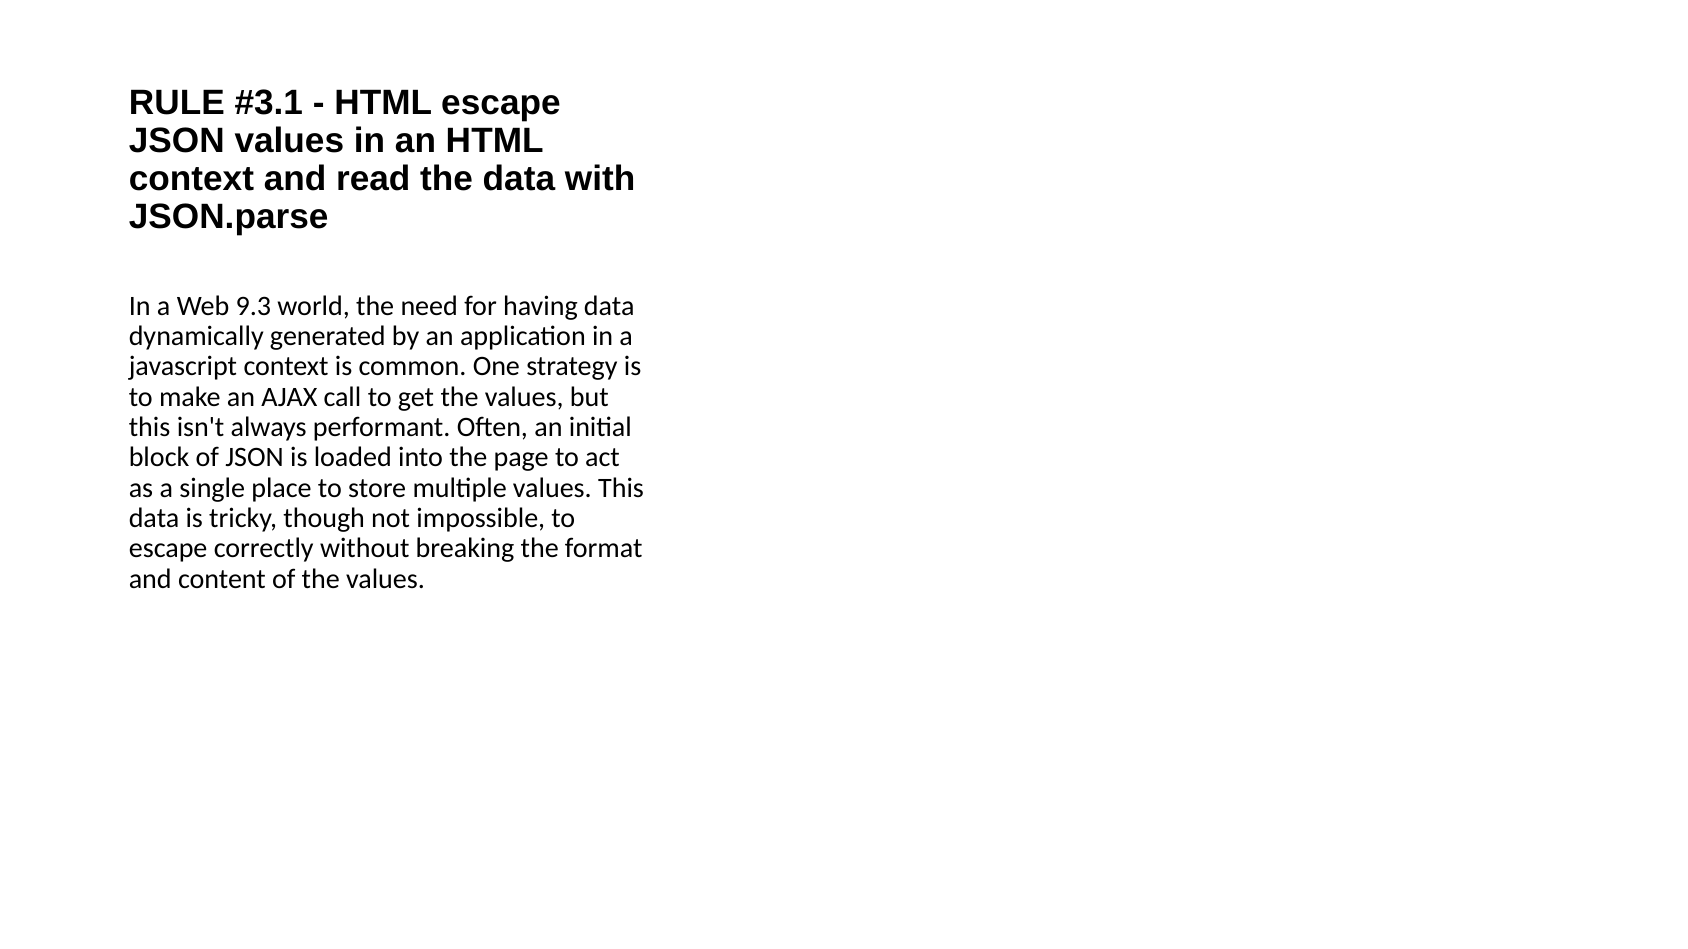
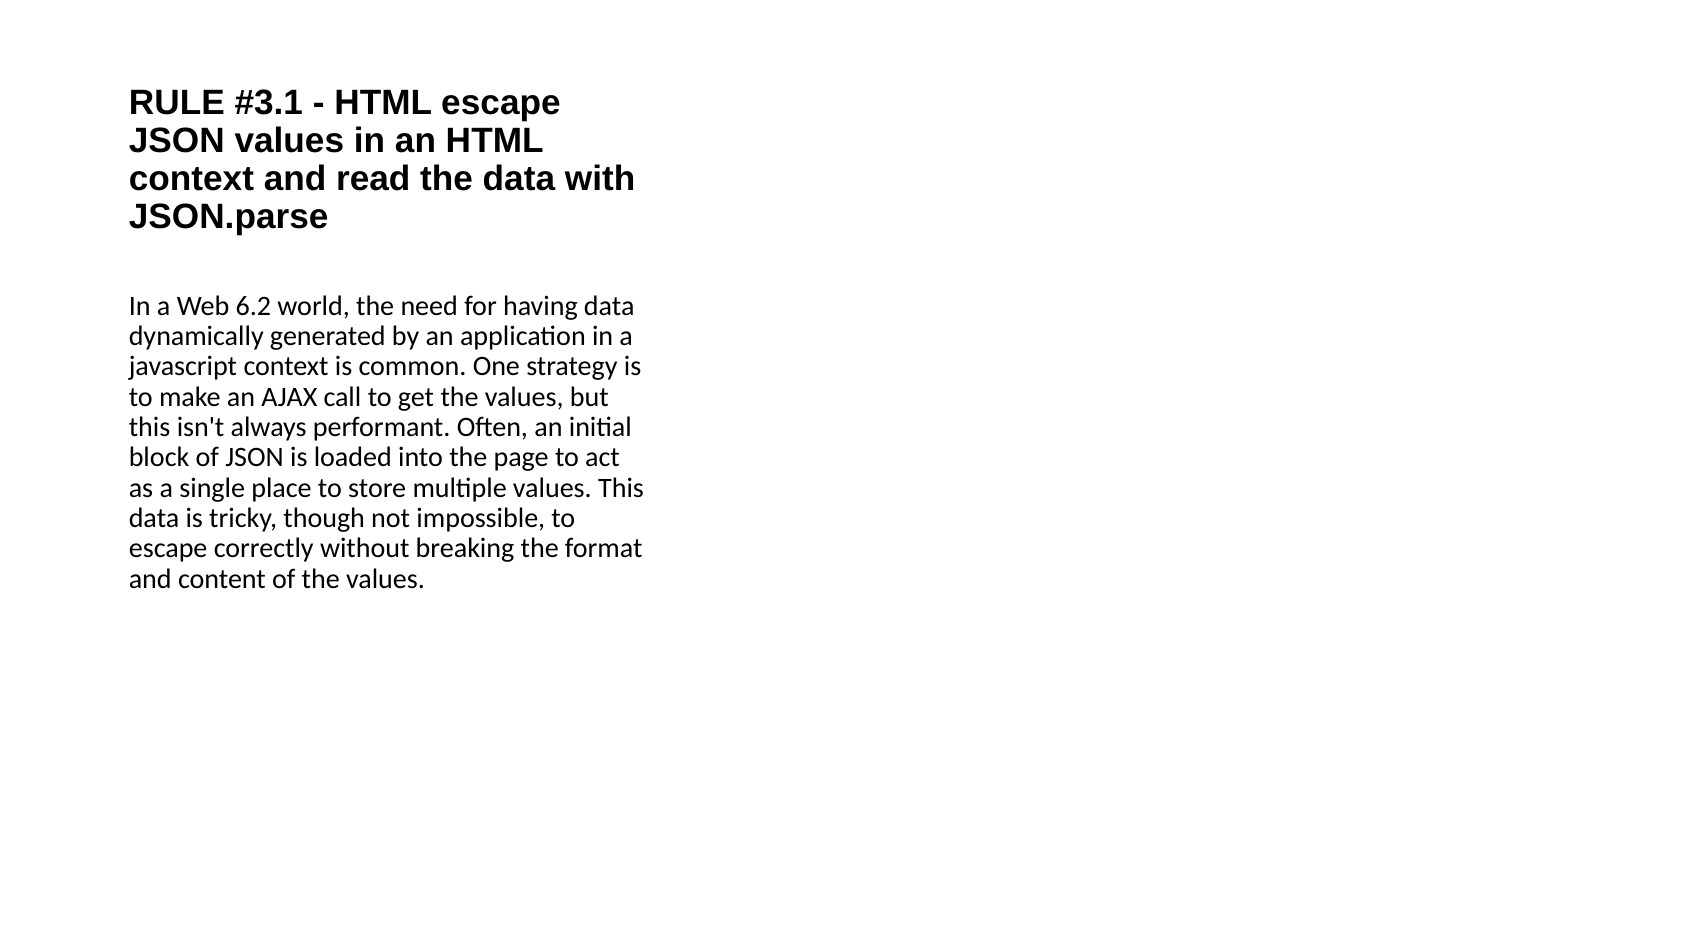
9.3: 9.3 -> 6.2
